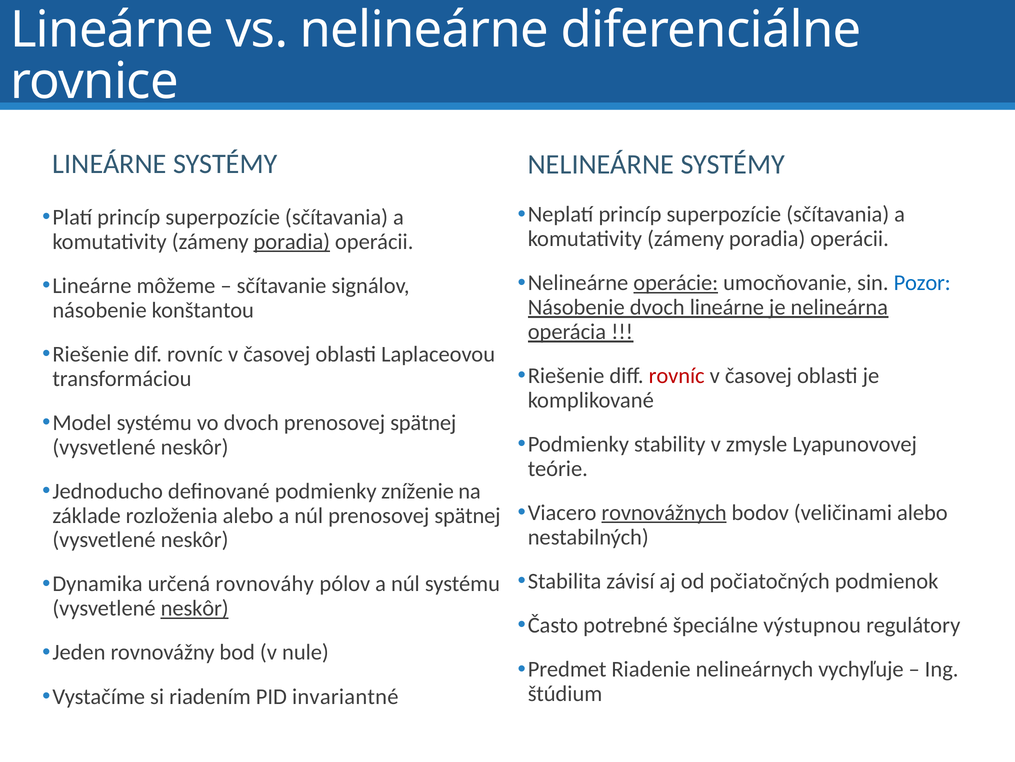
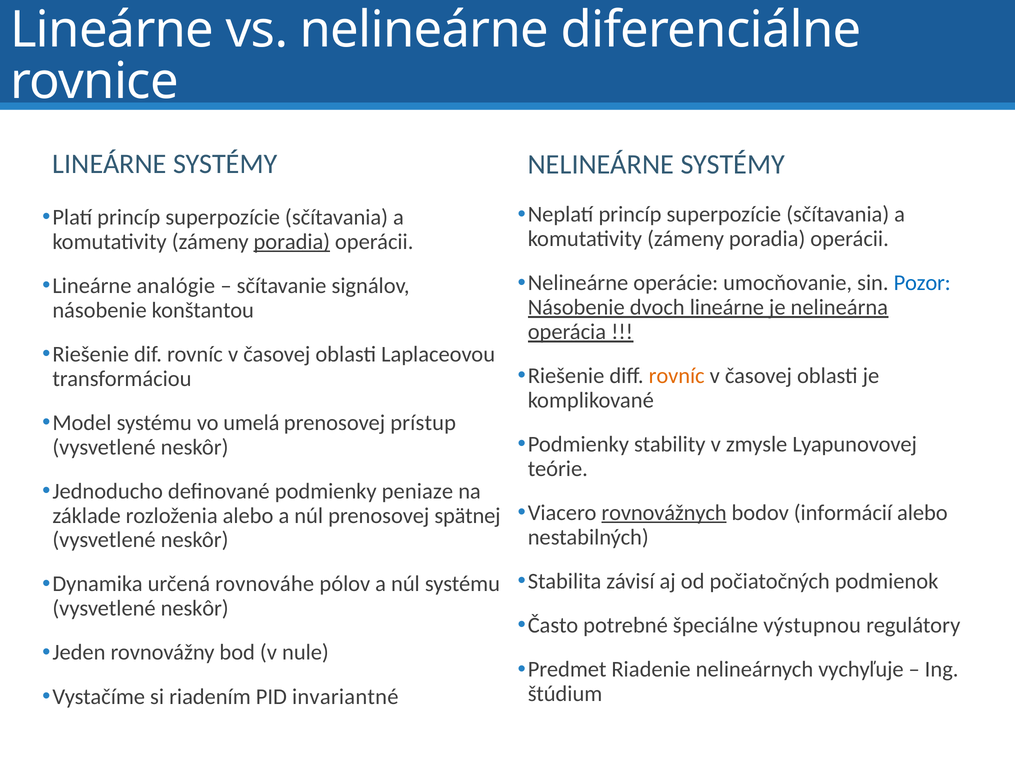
operácie underline: present -> none
môžeme: môžeme -> analógie
rovníc at (677, 375) colour: red -> orange
vo dvoch: dvoch -> umelá
spätnej at (423, 422): spätnej -> prístup
zníženie: zníženie -> peniaze
veličinami: veličinami -> informácií
rovnováhy: rovnováhy -> rovnováhe
neskôr at (195, 608) underline: present -> none
